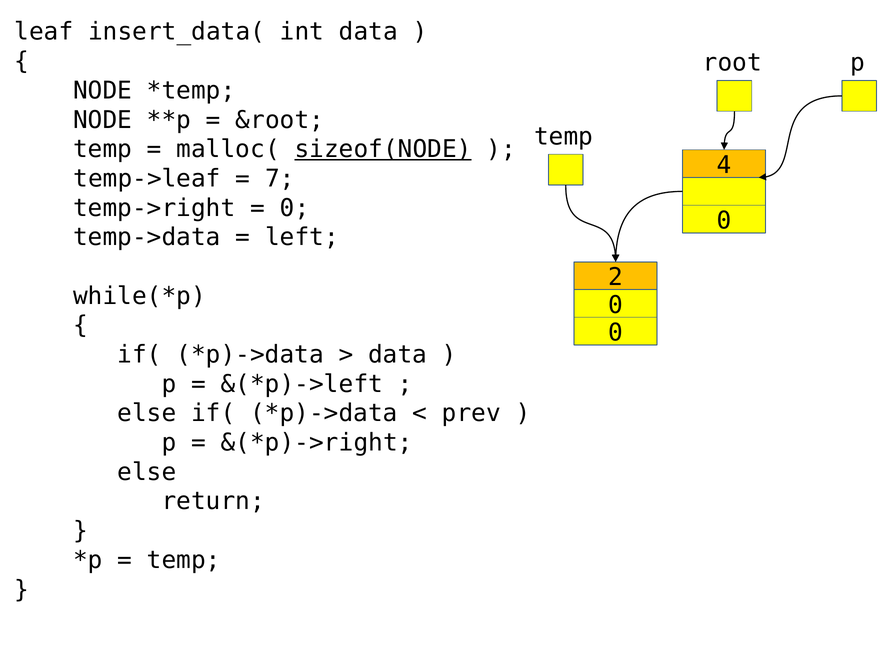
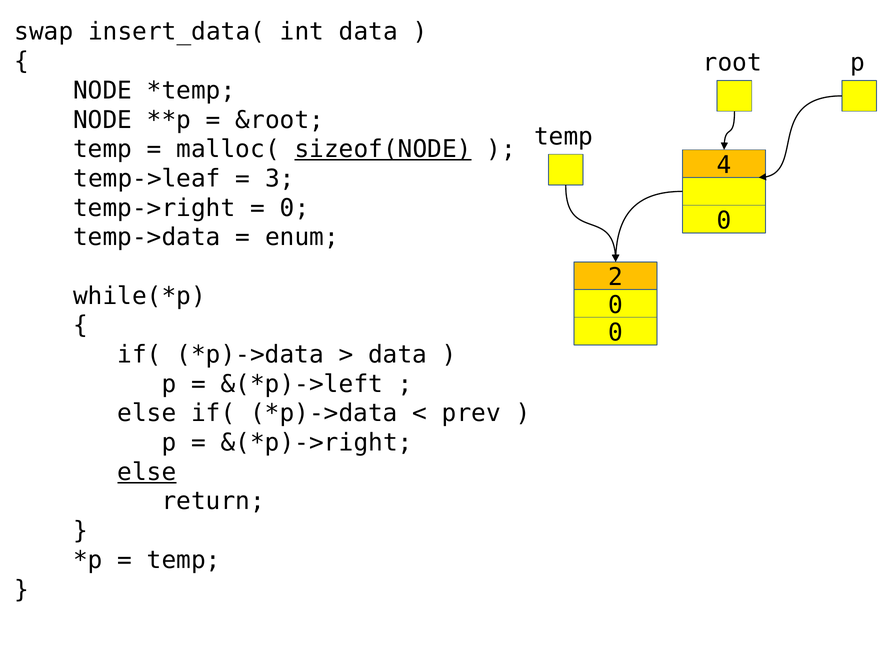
leaf: leaf -> swap
7: 7 -> 3
left: left -> enum
else at (147, 472) underline: none -> present
